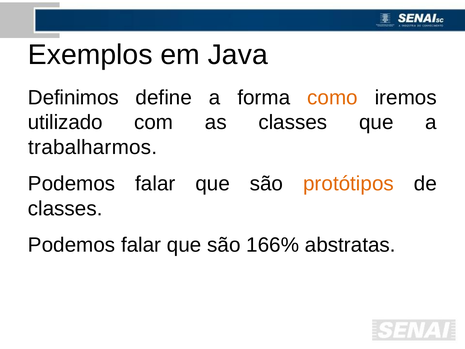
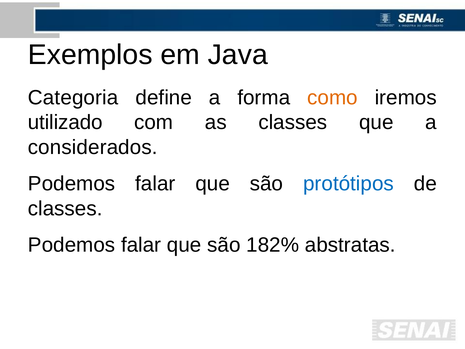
Definimos: Definimos -> Categoria
trabalharmos: trabalharmos -> considerados
protótipos colour: orange -> blue
166%: 166% -> 182%
